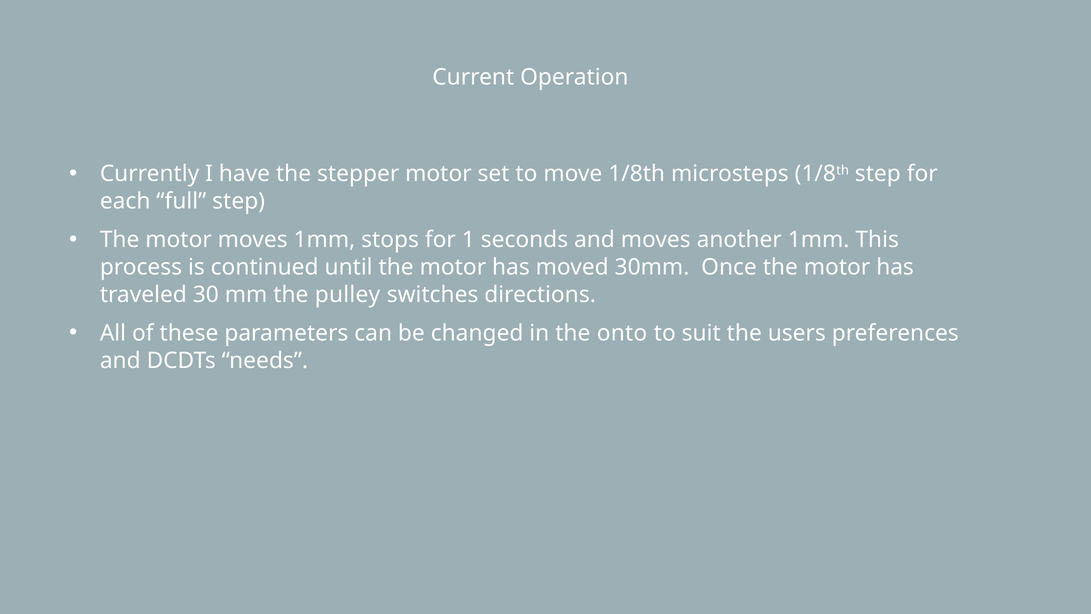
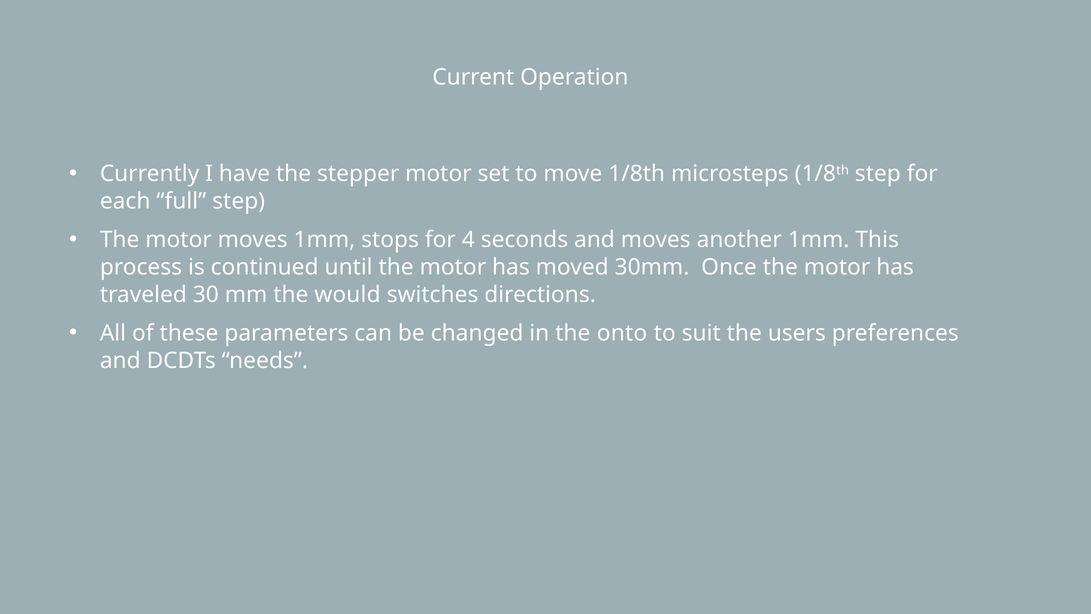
1: 1 -> 4
pulley: pulley -> would
